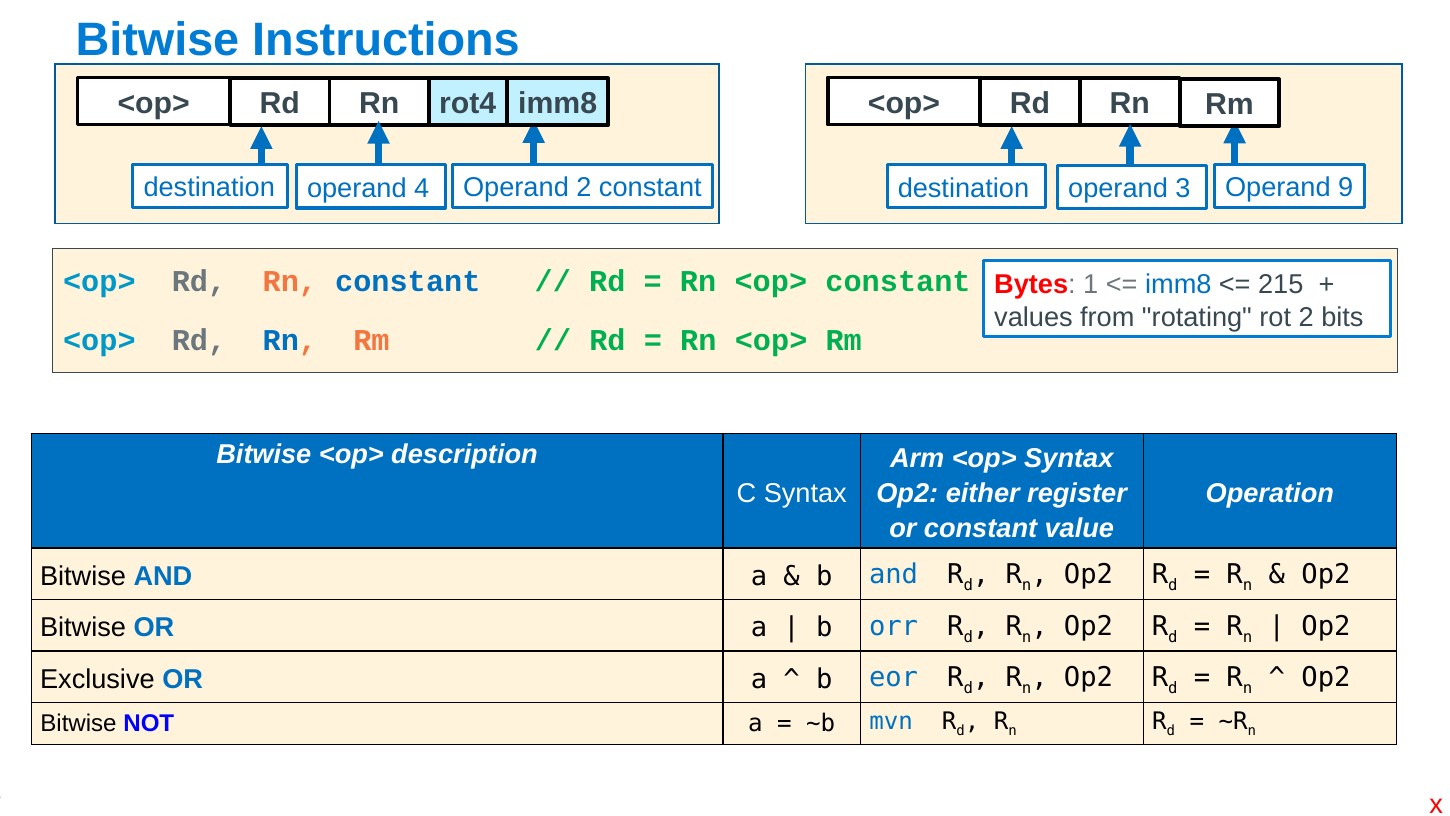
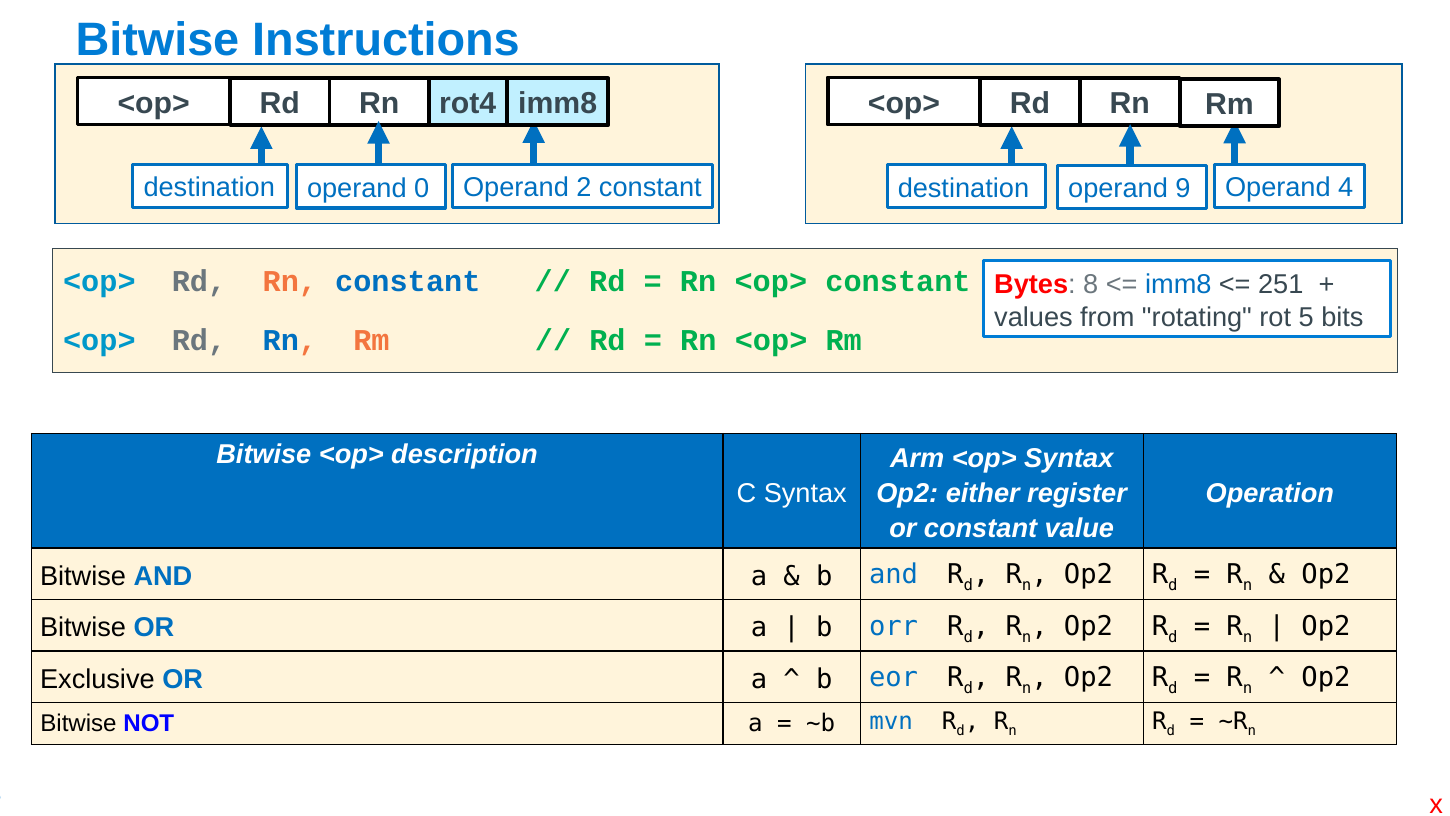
4: 4 -> 0
9: 9 -> 4
3: 3 -> 9
1: 1 -> 8
215: 215 -> 251
rot 2: 2 -> 5
